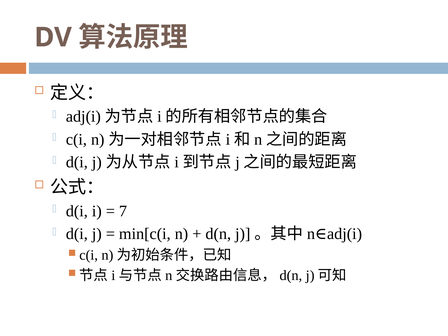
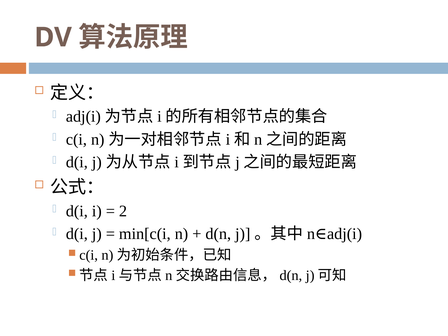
7: 7 -> 2
